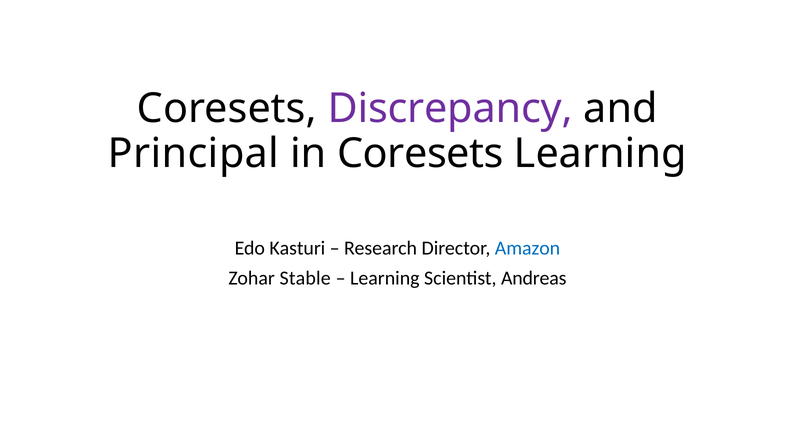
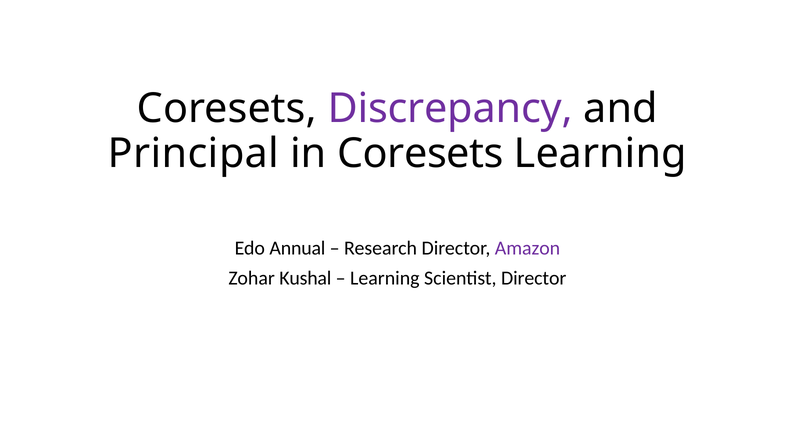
Kasturi: Kasturi -> Annual
Amazon colour: blue -> purple
Stable: Stable -> Kushal
Scientist Andreas: Andreas -> Director
